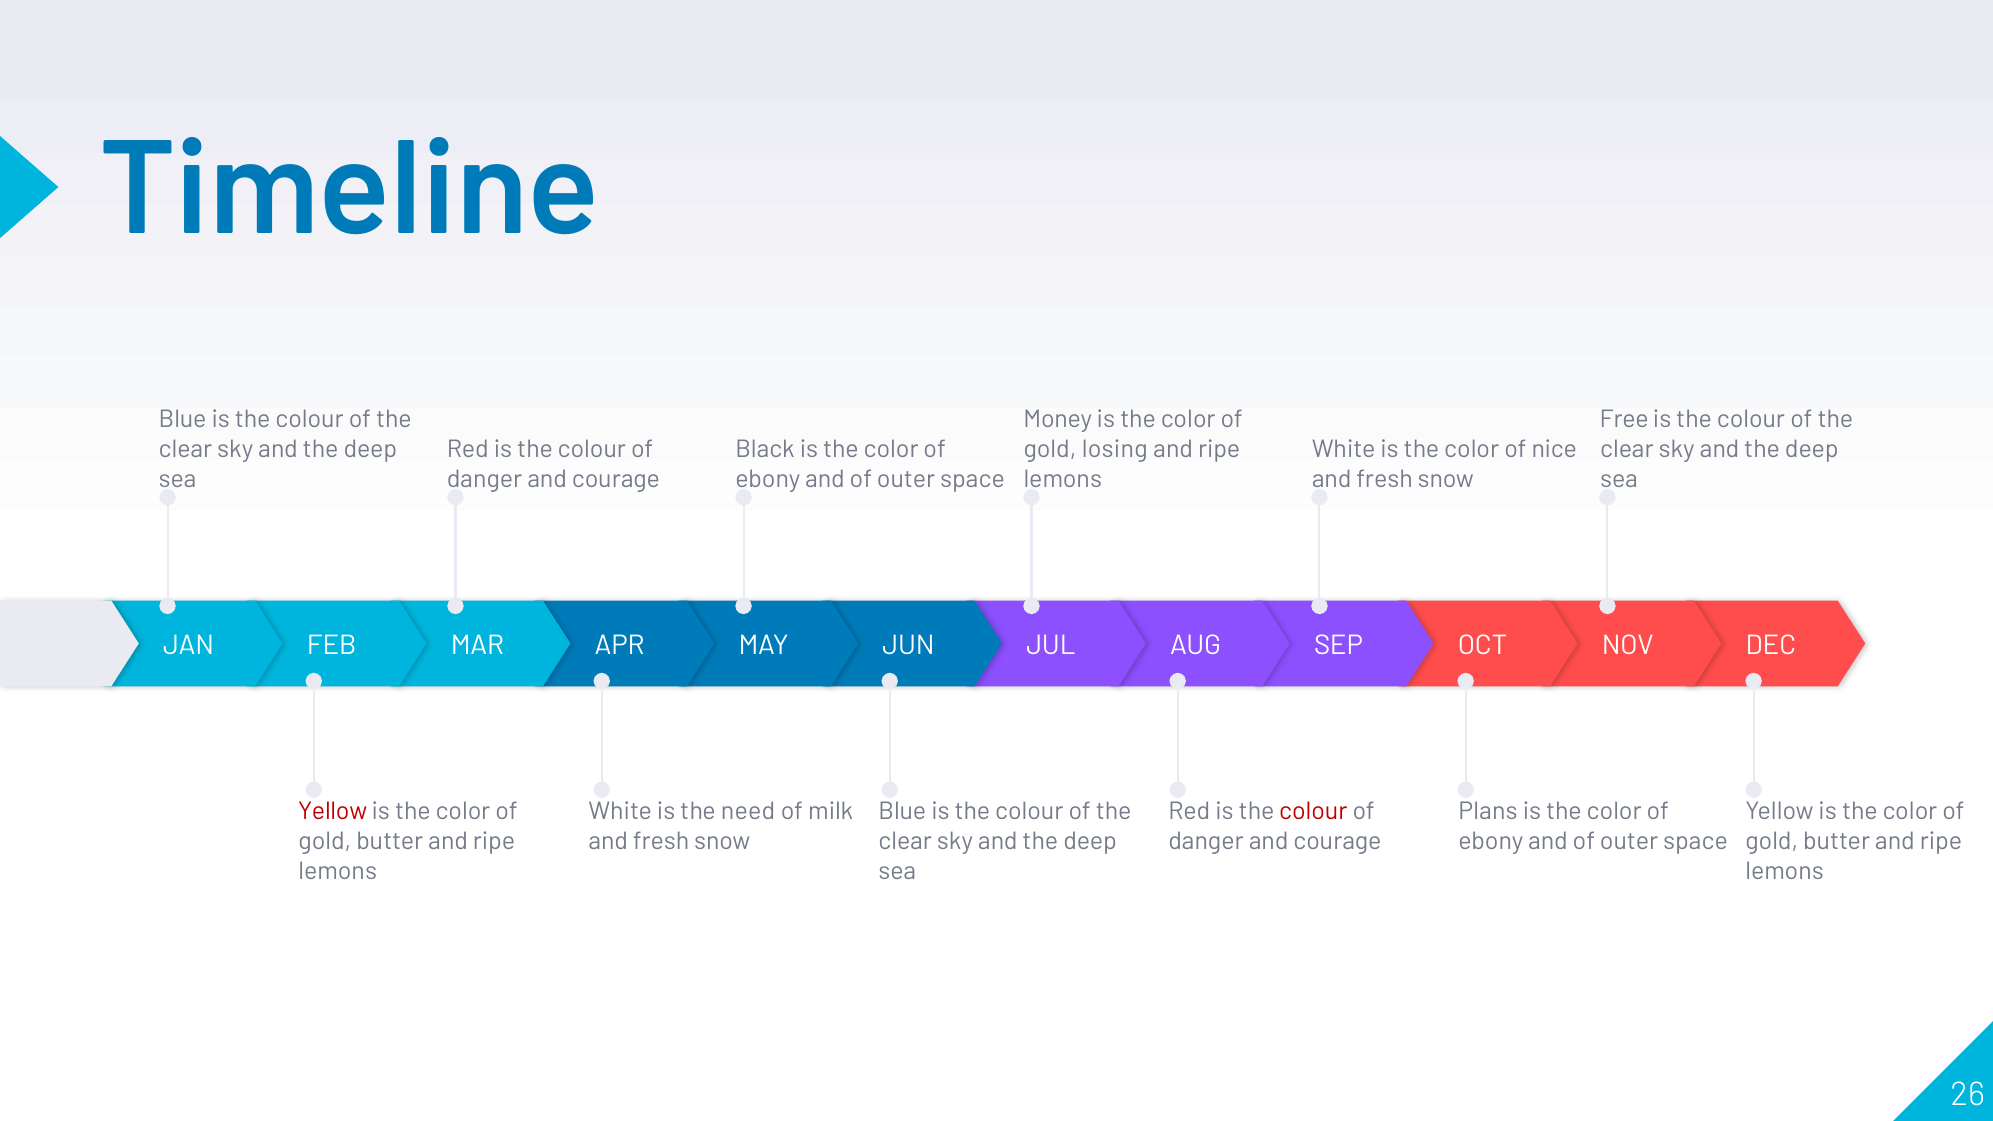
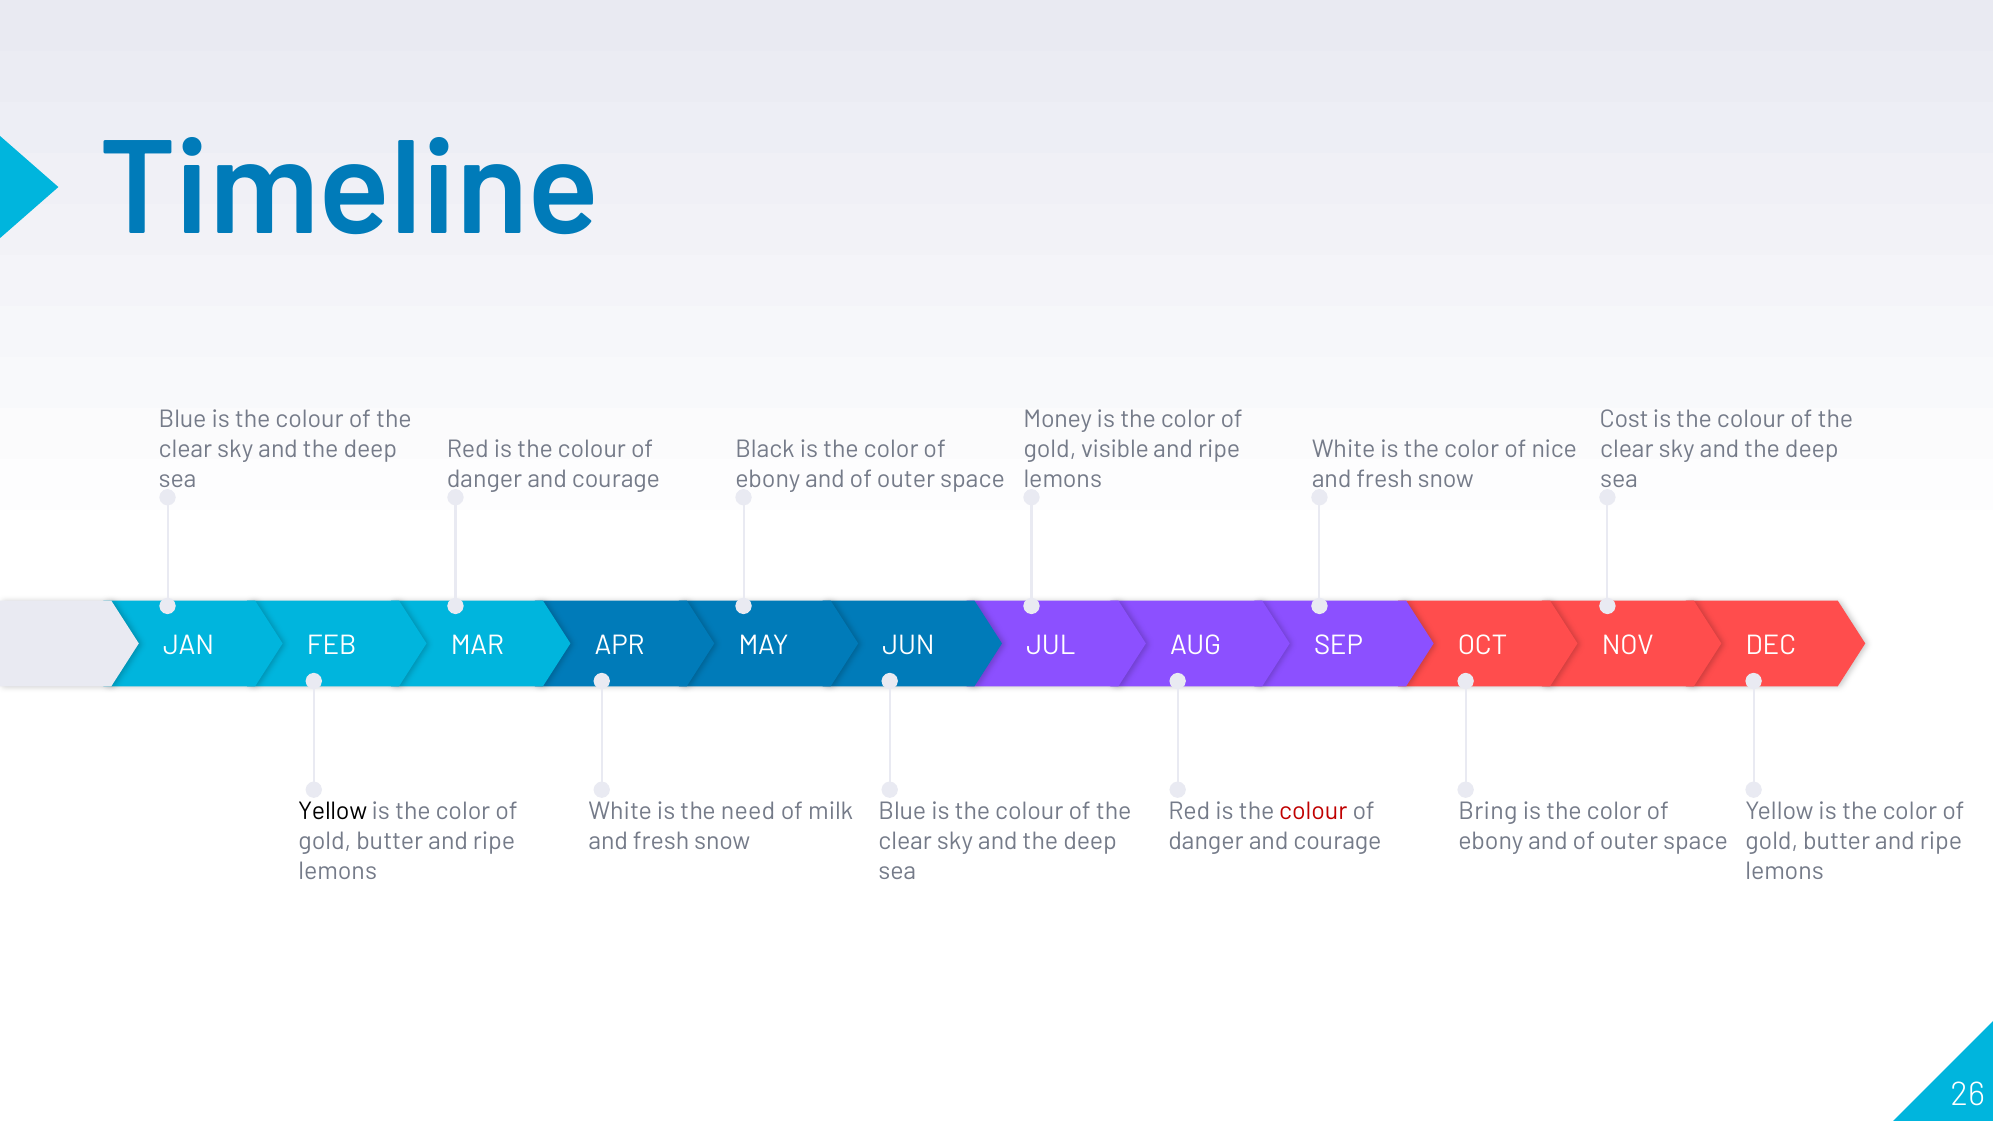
Free: Free -> Cost
losing: losing -> visible
Yellow at (333, 812) colour: red -> black
Plans: Plans -> Bring
